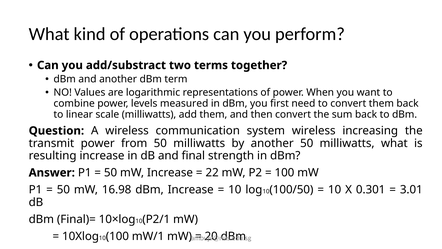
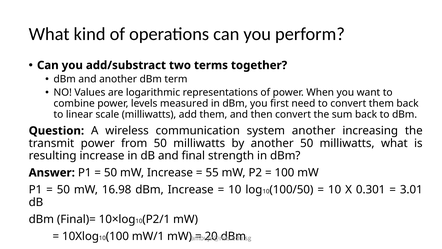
system wireless: wireless -> another
22: 22 -> 55
